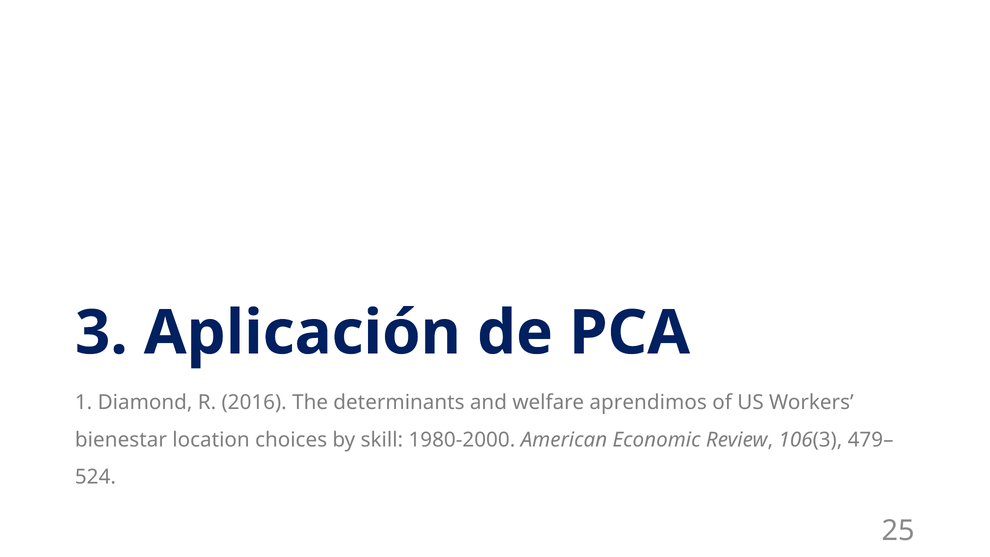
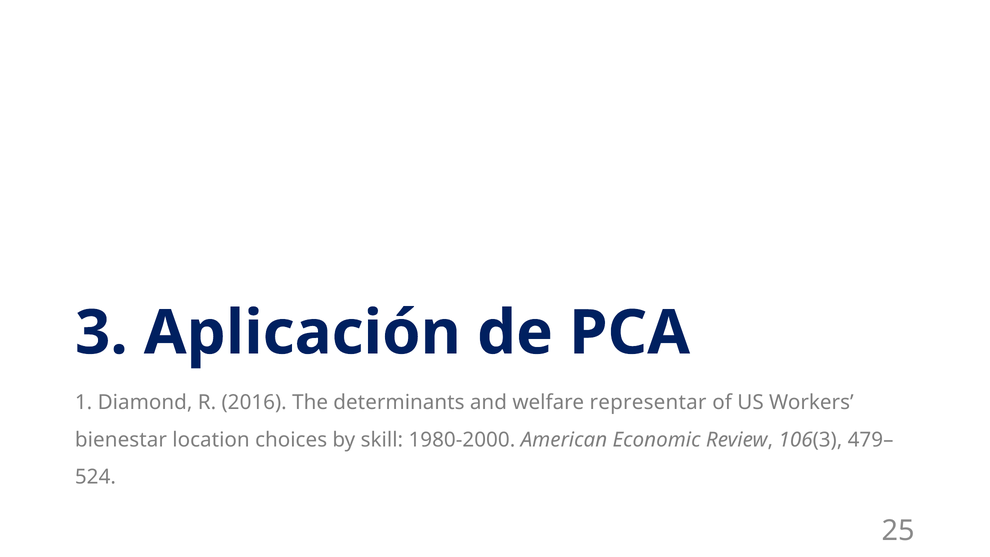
aprendimos: aprendimos -> representar
